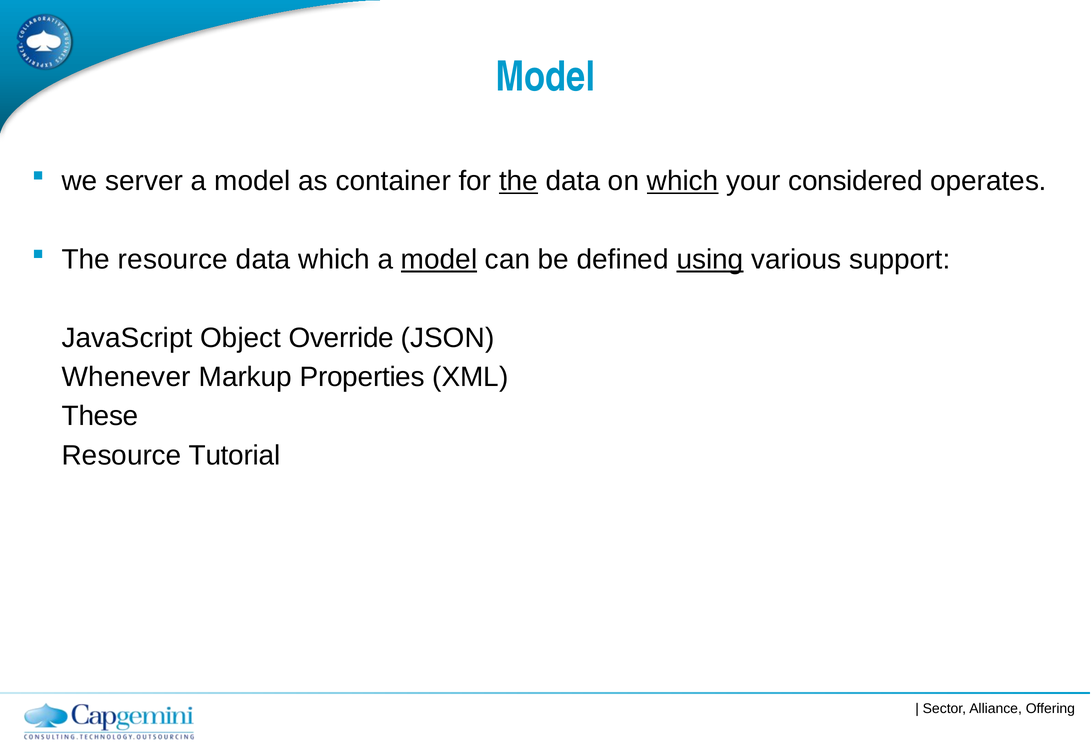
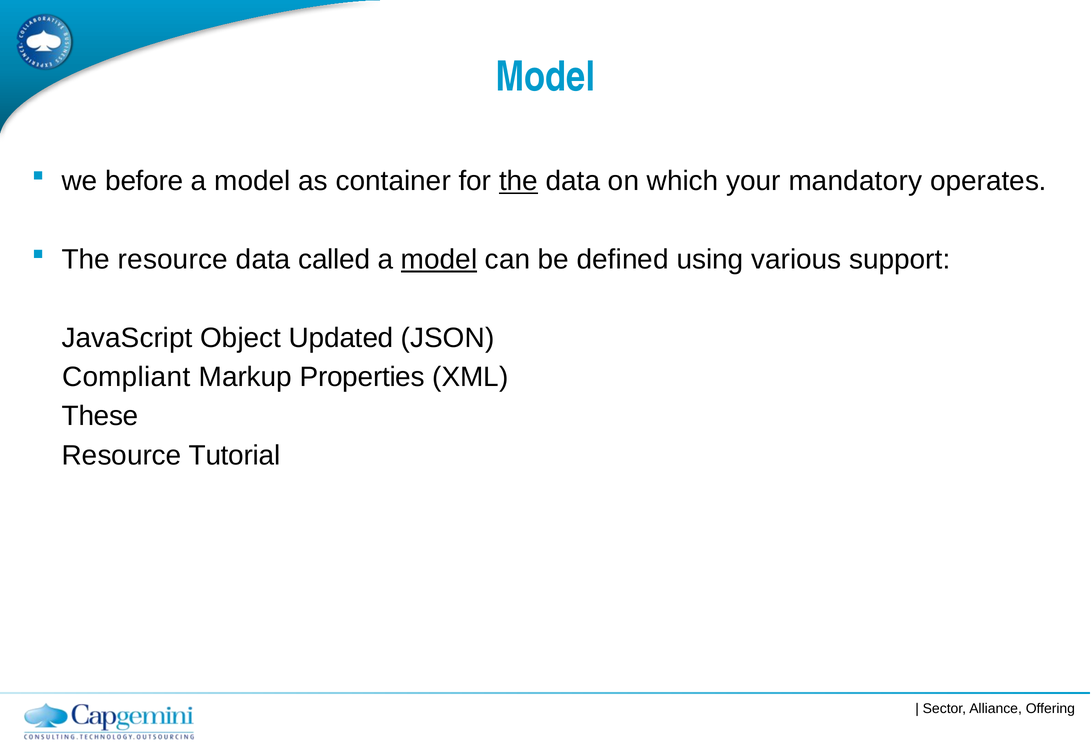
server: server -> before
which at (683, 181) underline: present -> none
considered: considered -> mandatory
data which: which -> called
using underline: present -> none
Override: Override -> Updated
Whenever: Whenever -> Compliant
